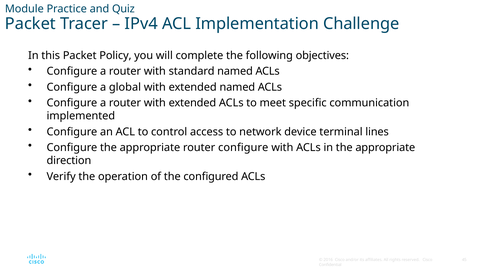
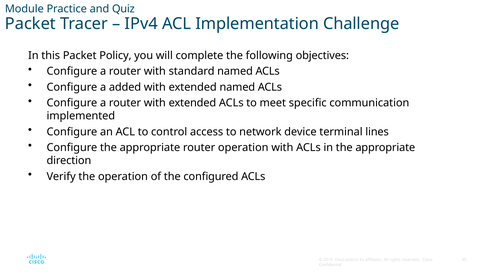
global: global -> added
router configure: configure -> operation
